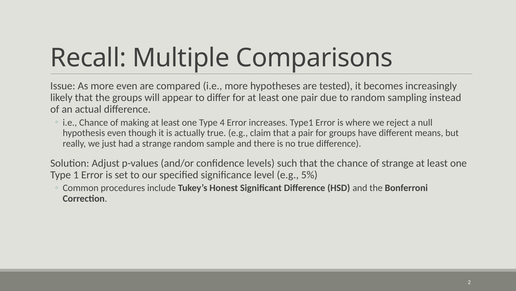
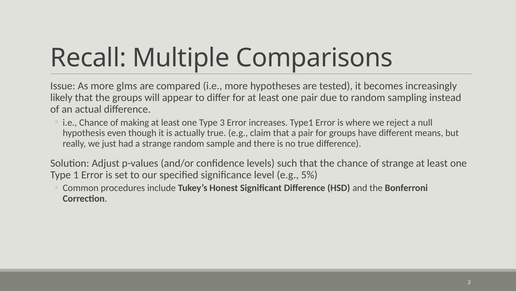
more even: even -> glms
4: 4 -> 3
